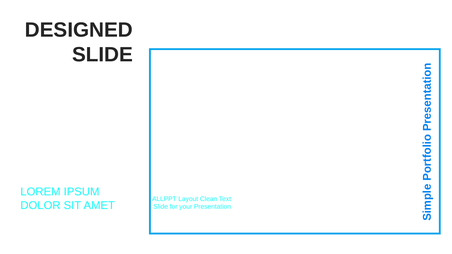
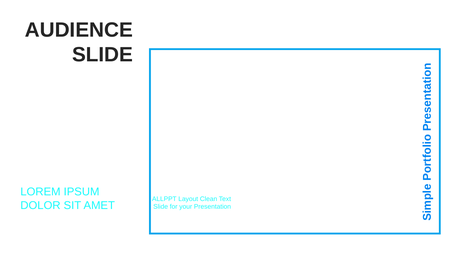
DESIGNED: DESIGNED -> AUDIENCE
